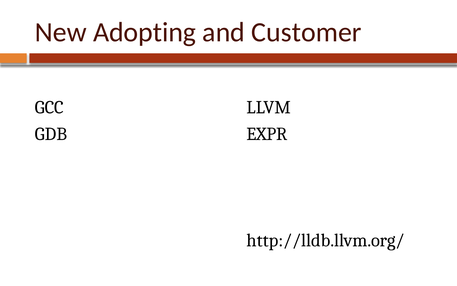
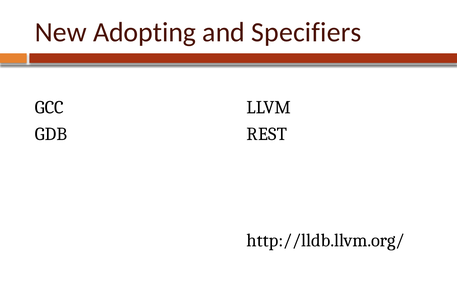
Customer: Customer -> Specifiers
EXPR: EXPR -> REST
